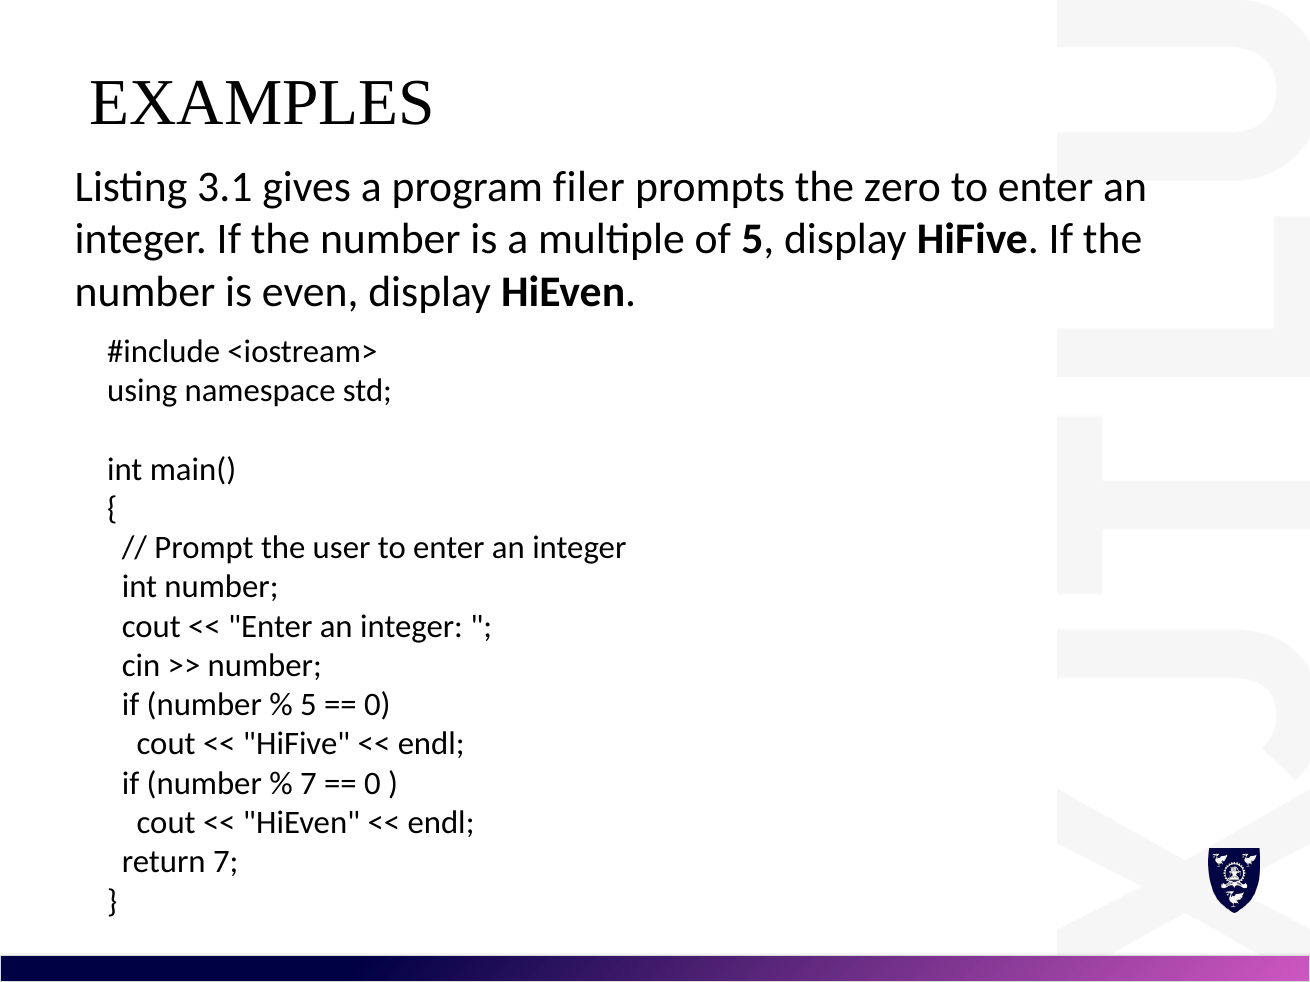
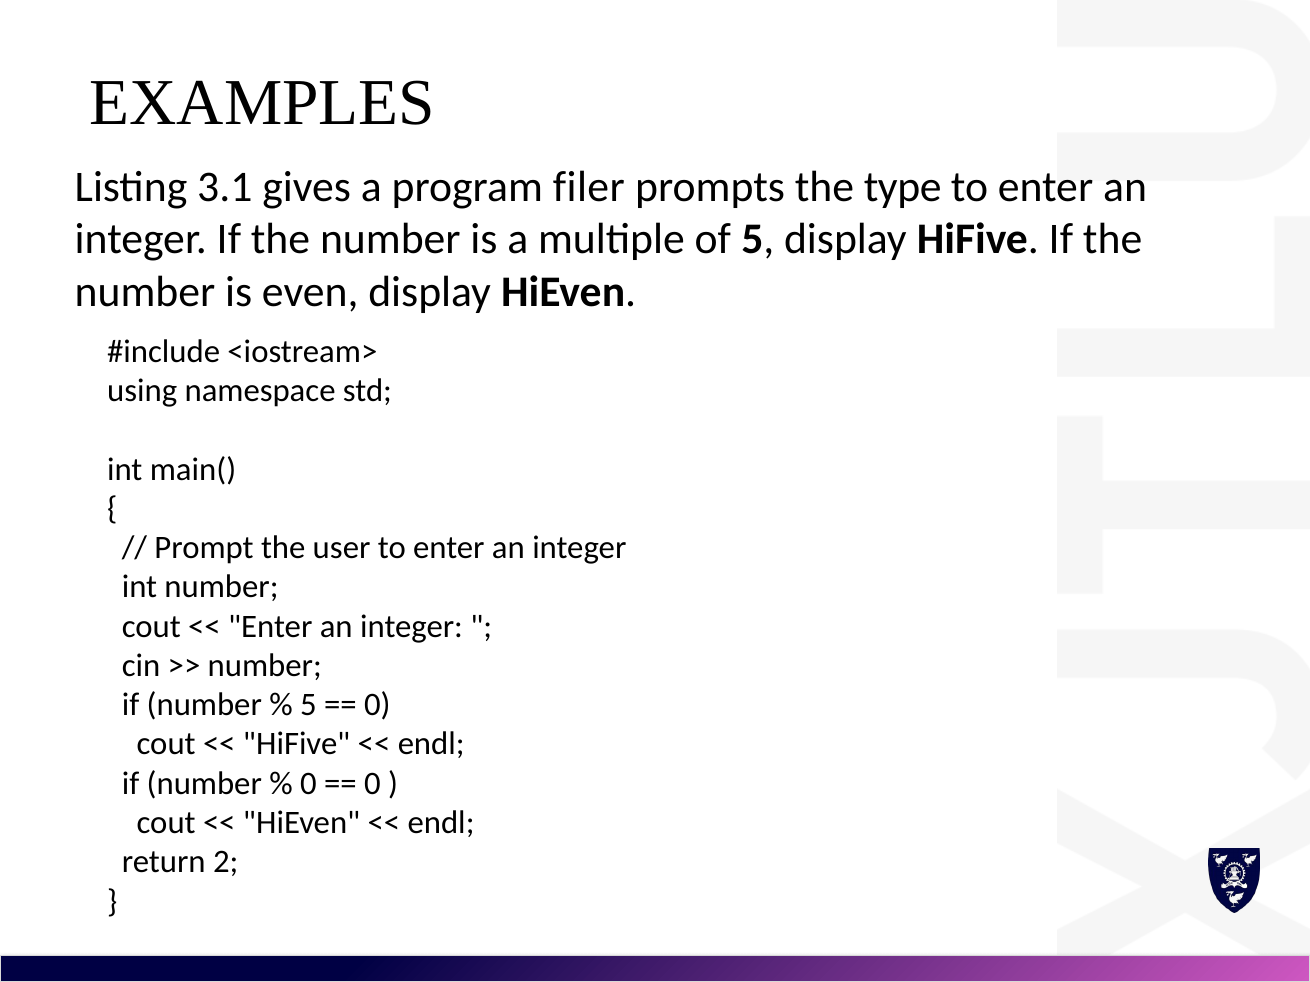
zero: zero -> type
7 at (308, 784): 7 -> 0
return 7: 7 -> 2
